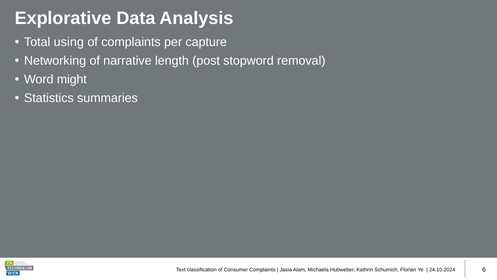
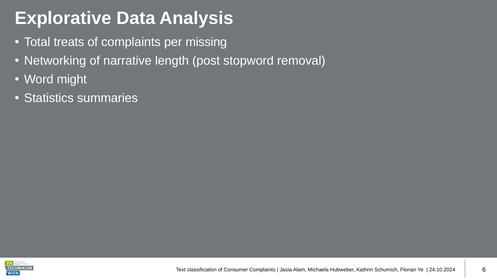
using: using -> treats
capture: capture -> missing
